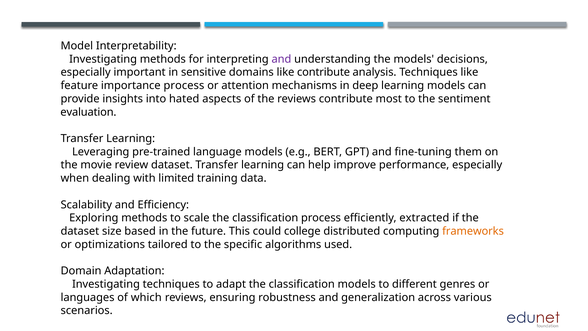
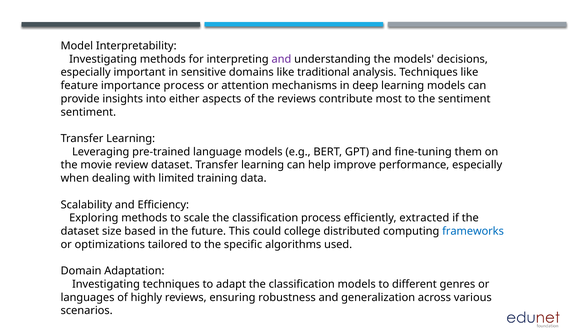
like contribute: contribute -> traditional
hated: hated -> either
evaluation at (88, 112): evaluation -> sentiment
frameworks colour: orange -> blue
which: which -> highly
